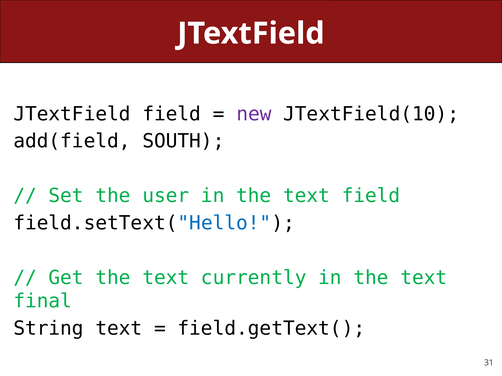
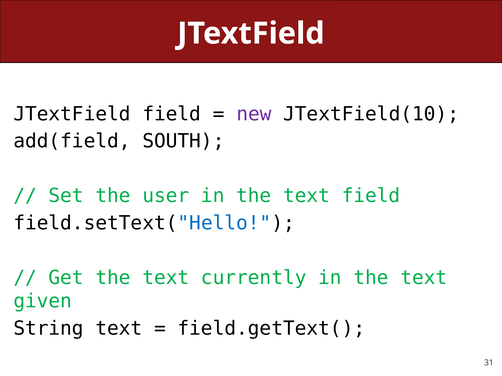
final: final -> given
